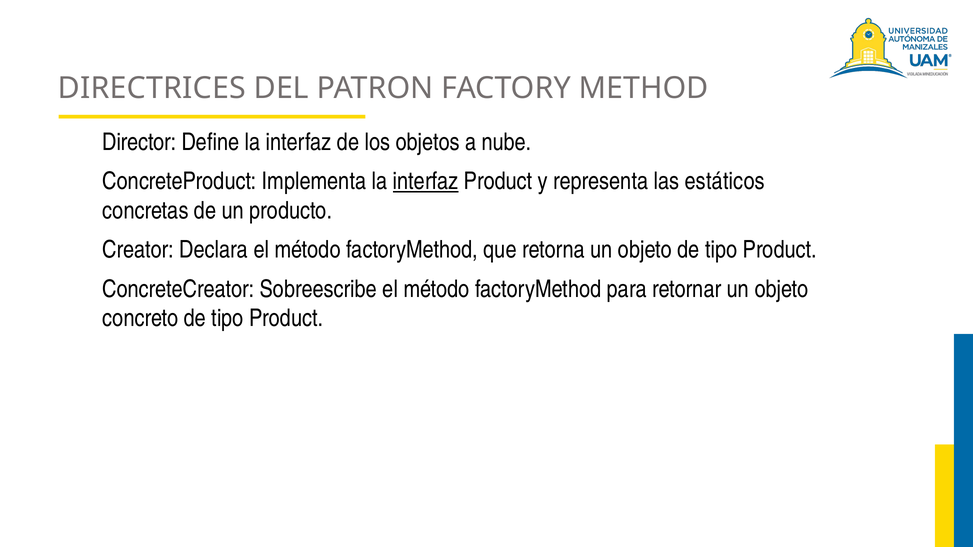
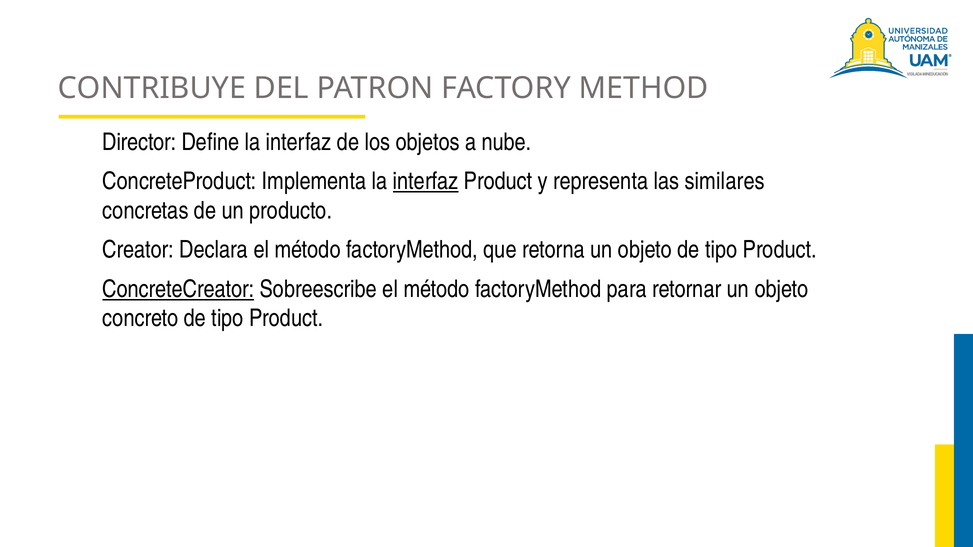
DIRECTRICES: DIRECTRICES -> CONTRIBUYE
estáticos: estáticos -> similares
ConcreteCreator underline: none -> present
